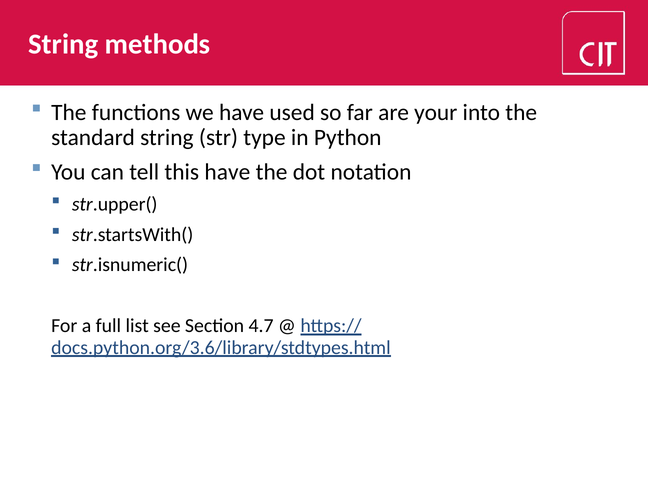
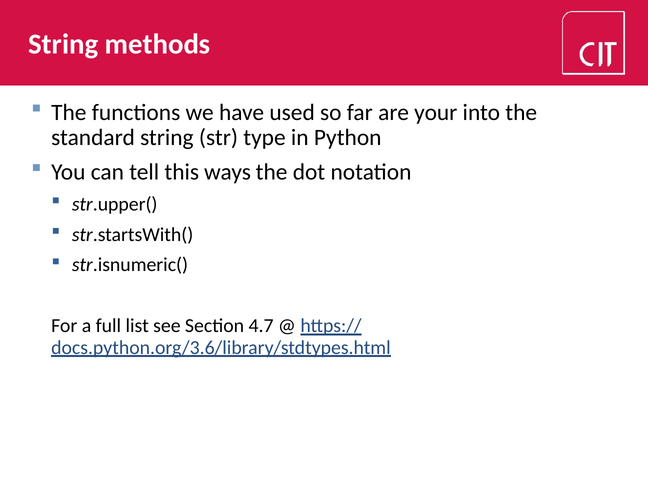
this have: have -> ways
